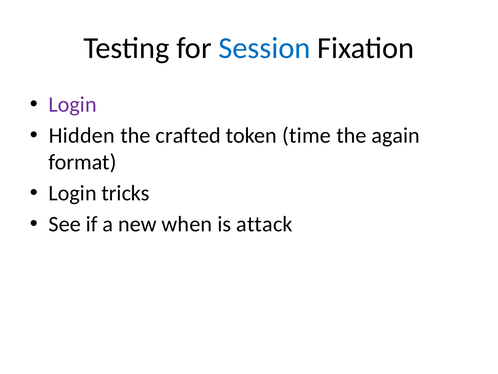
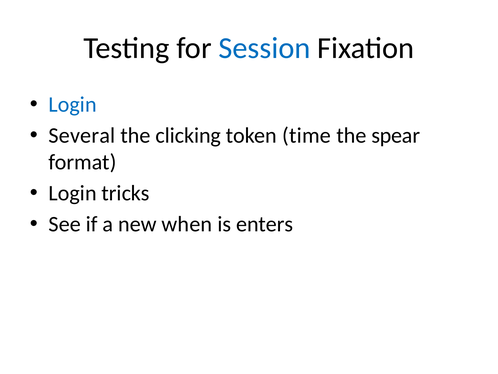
Login at (73, 104) colour: purple -> blue
Hidden: Hidden -> Several
crafted: crafted -> clicking
again: again -> spear
attack: attack -> enters
